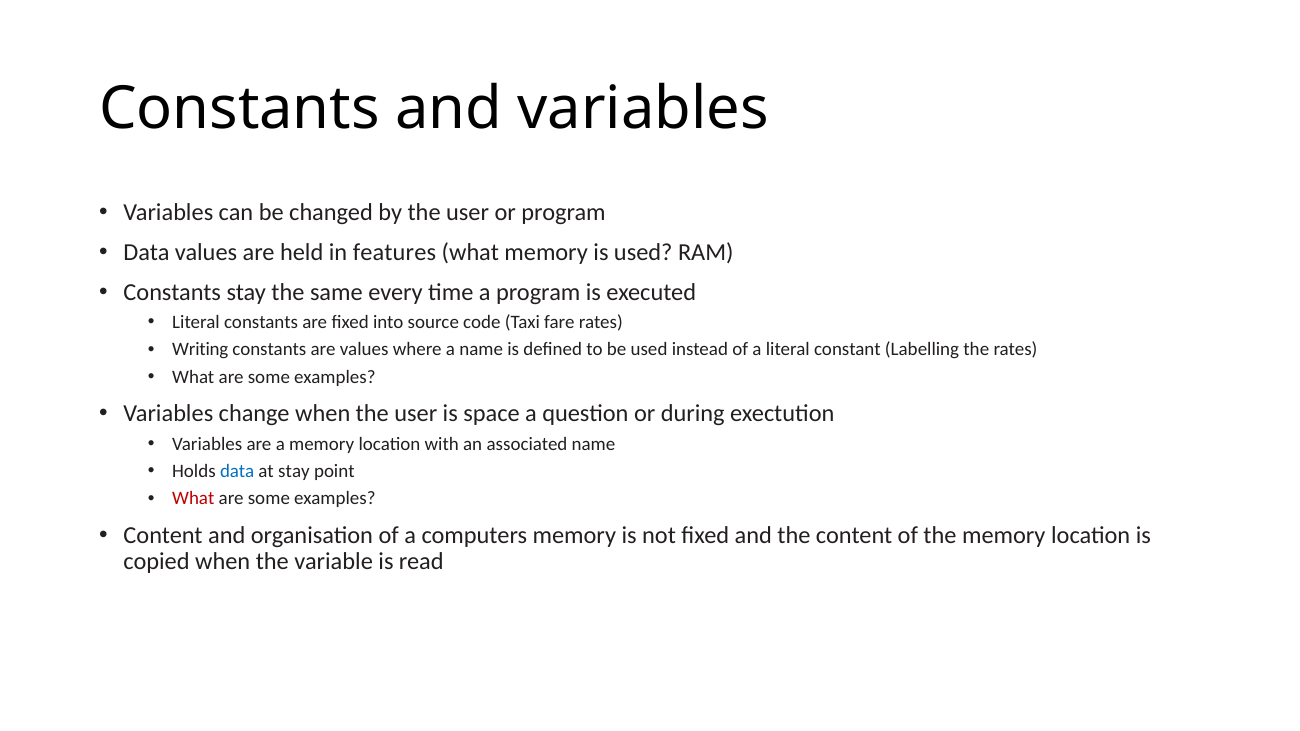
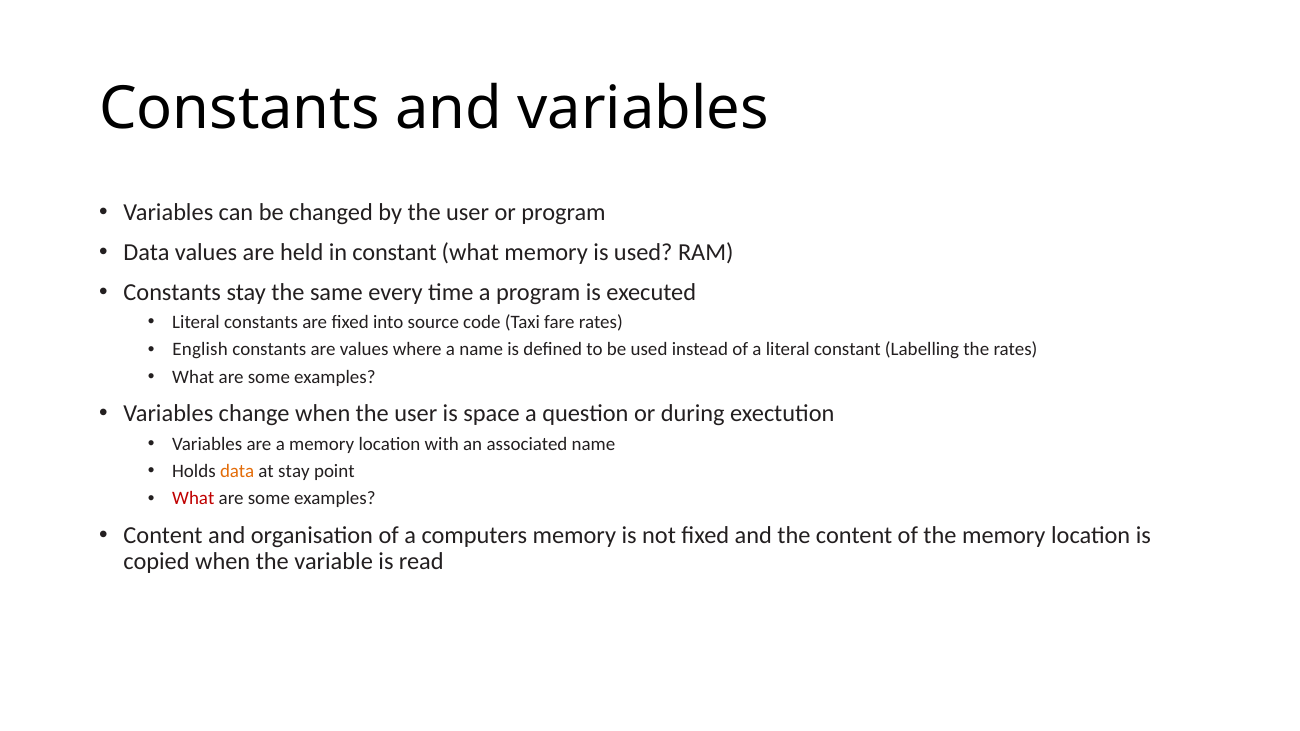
in features: features -> constant
Writing: Writing -> English
data at (237, 471) colour: blue -> orange
